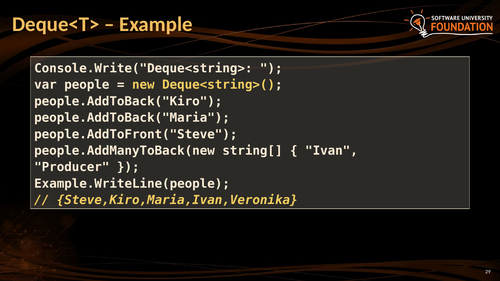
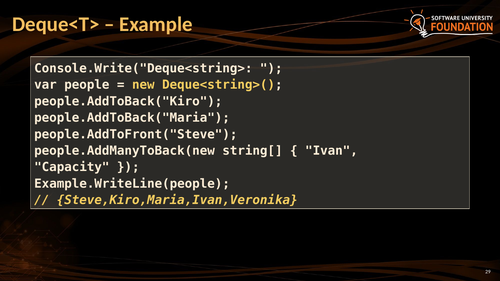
Producer: Producer -> Capacity
